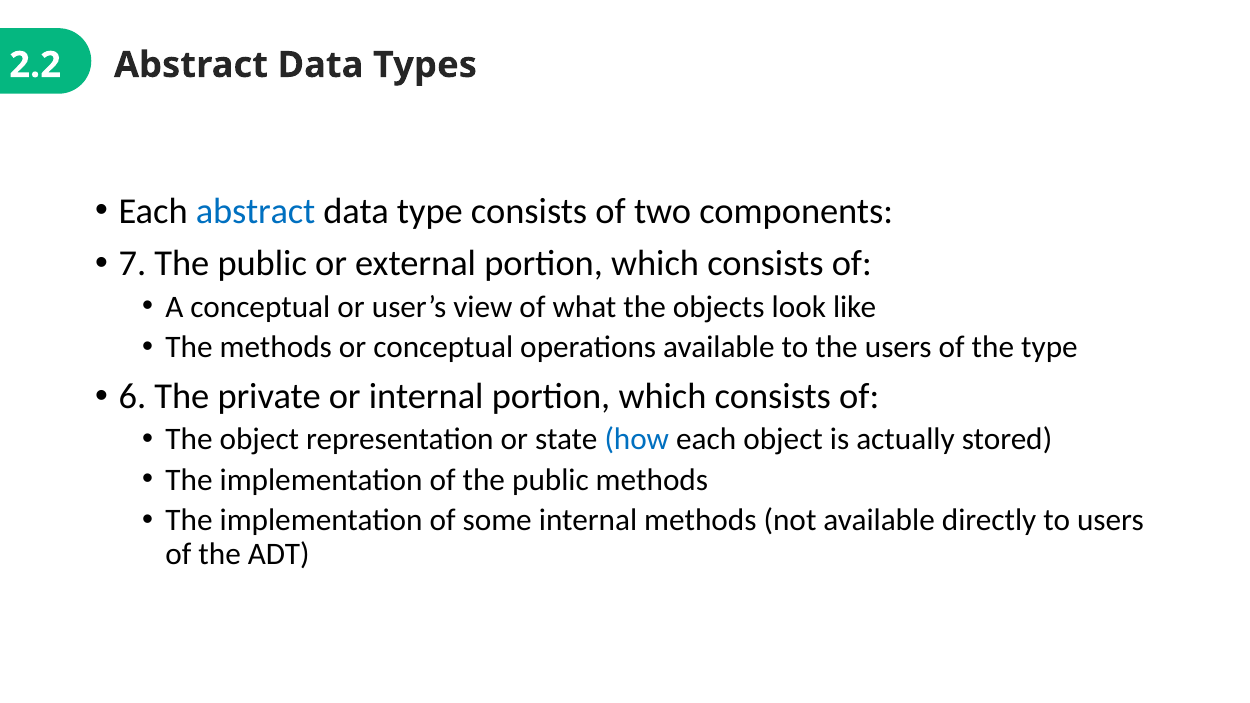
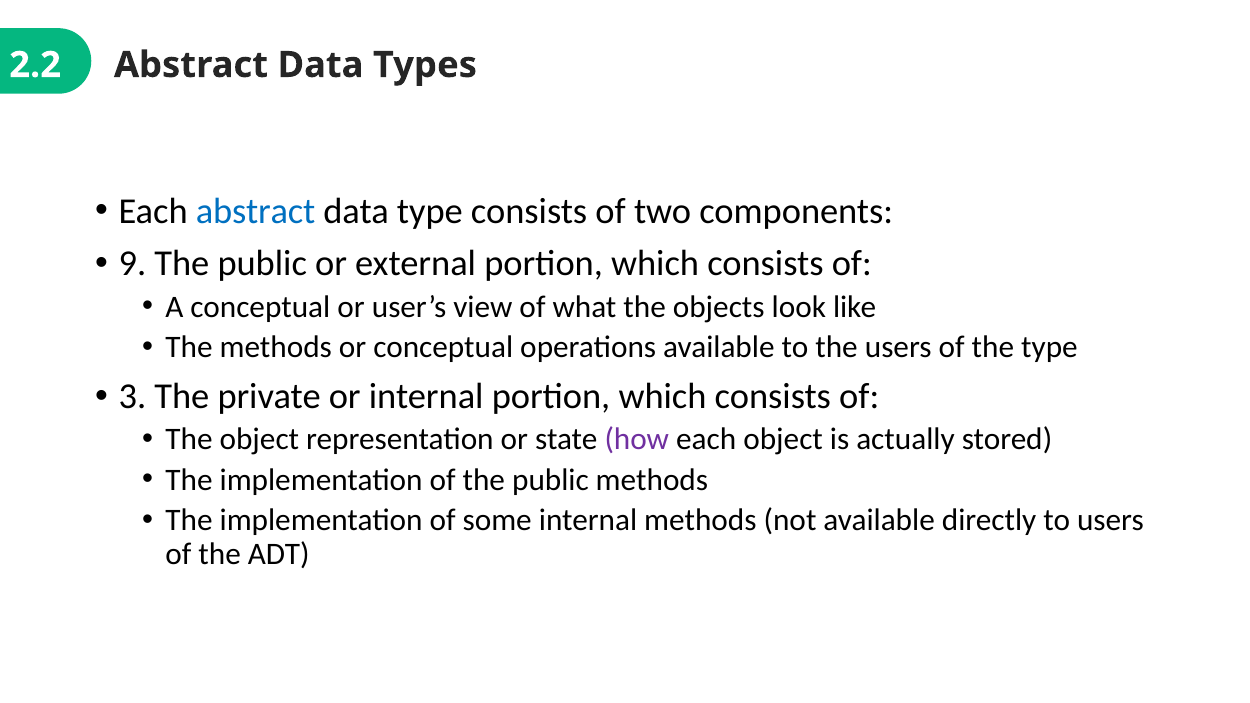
7: 7 -> 9
6: 6 -> 3
how colour: blue -> purple
